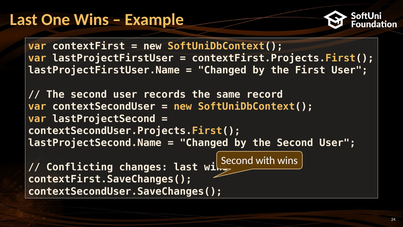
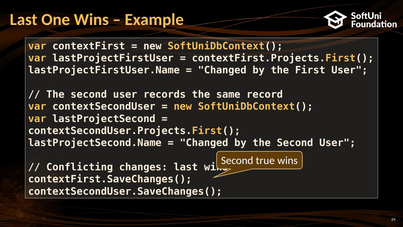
with: with -> true
